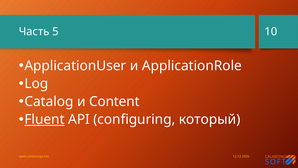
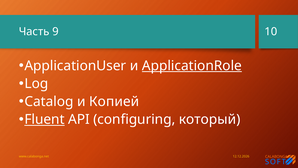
5: 5 -> 9
ApplicationRole underline: none -> present
Content: Content -> Копией
